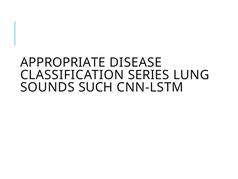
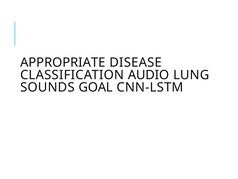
SERIES: SERIES -> AUDIO
SUCH: SUCH -> GOAL
